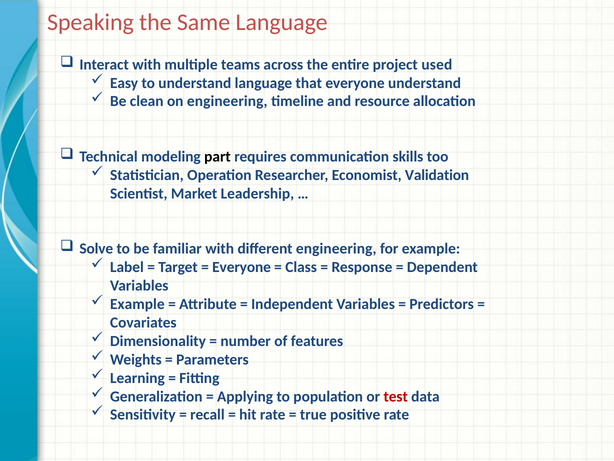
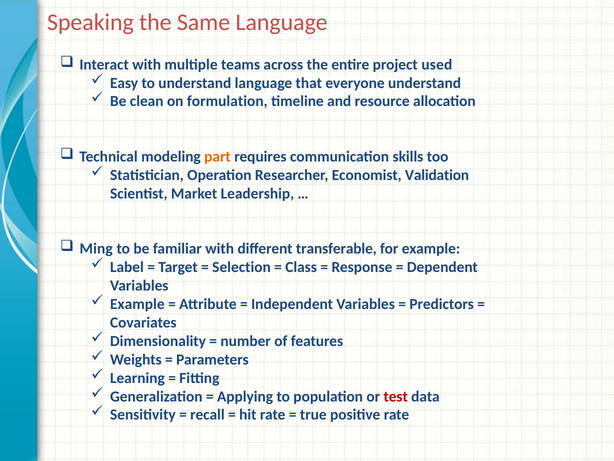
on engineering: engineering -> formulation
part colour: black -> orange
Solve: Solve -> Ming
different engineering: engineering -> transferable
Everyone at (242, 267): Everyone -> Selection
